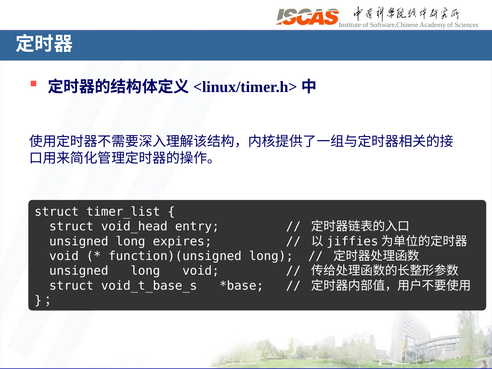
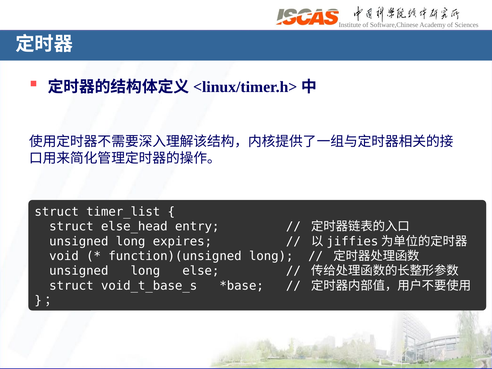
void_head: void_head -> else_head
long void: void -> else
